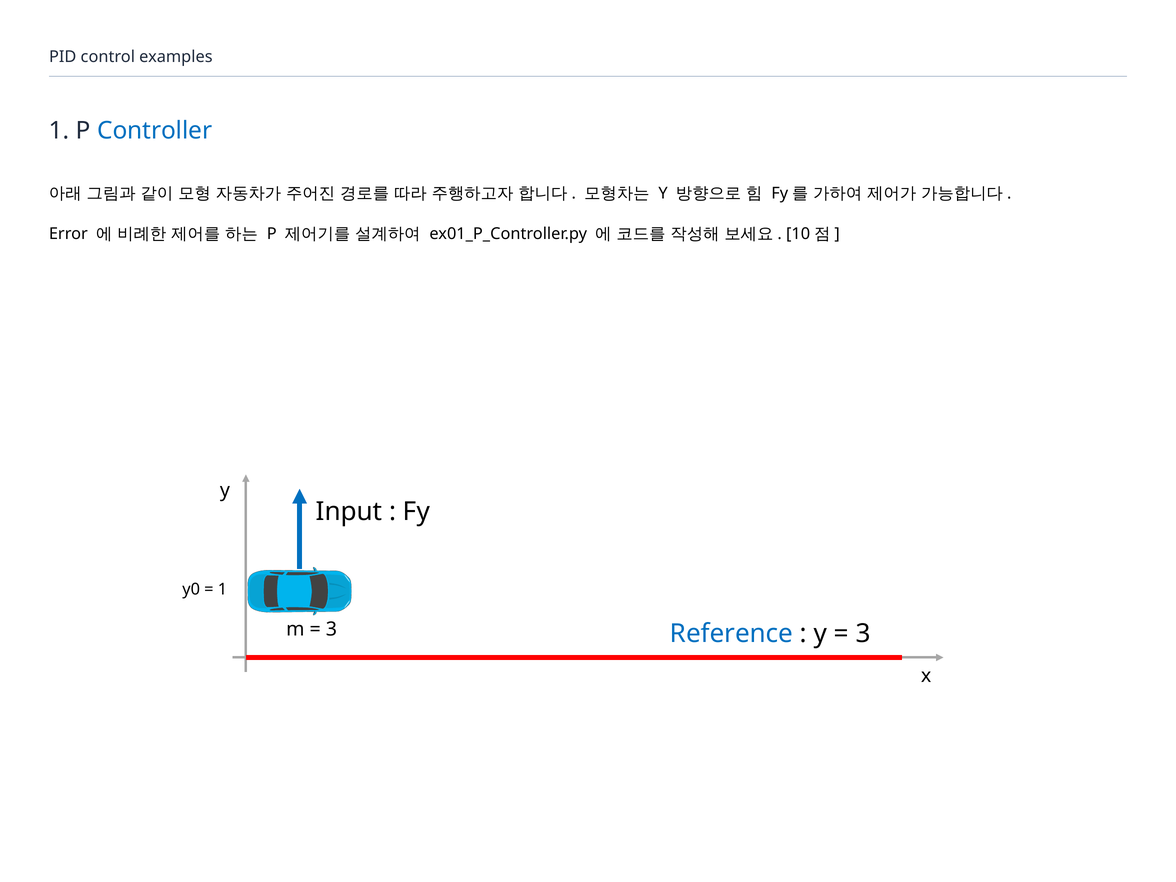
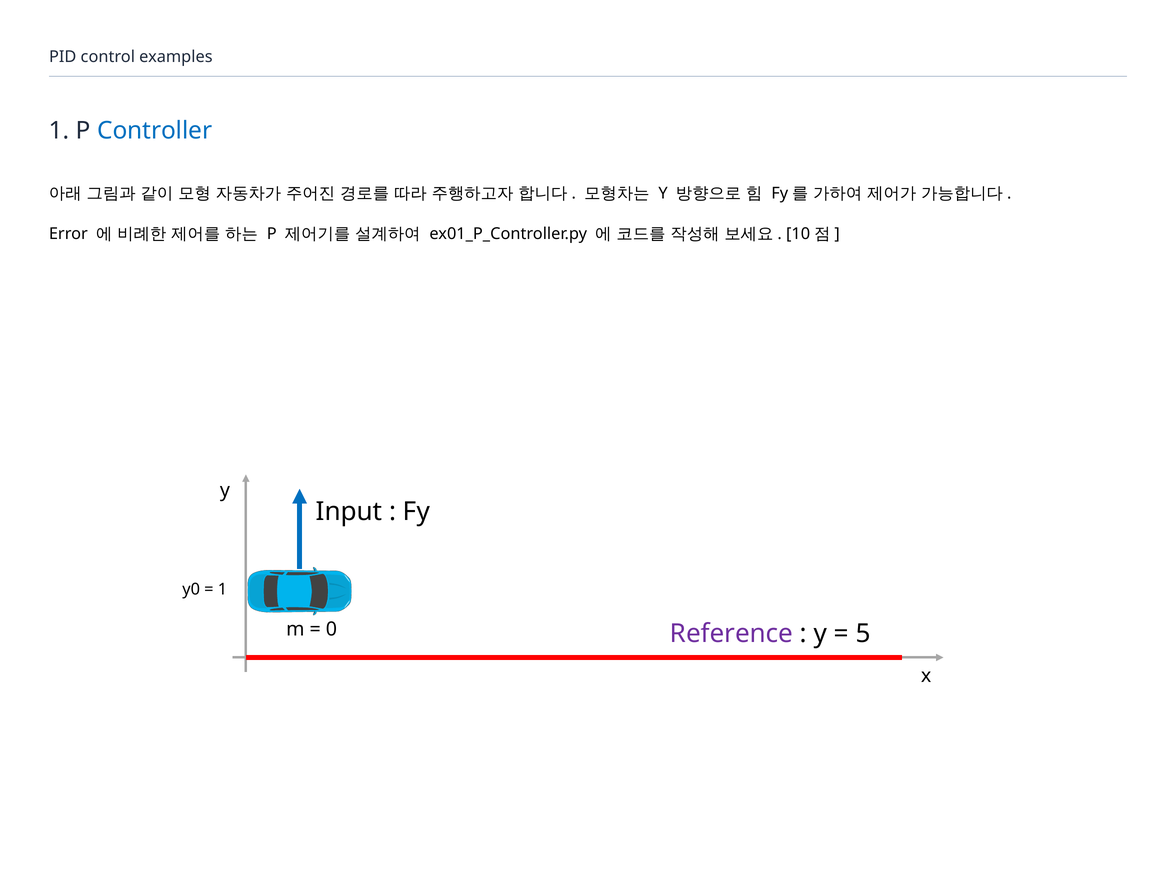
3 at (331, 629): 3 -> 0
Reference colour: blue -> purple
3 at (863, 634): 3 -> 5
